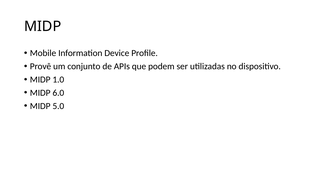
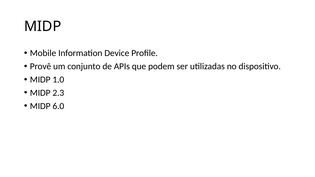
6.0: 6.0 -> 2.3
5.0: 5.0 -> 6.0
